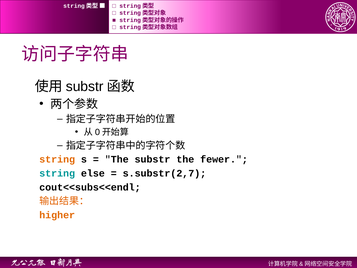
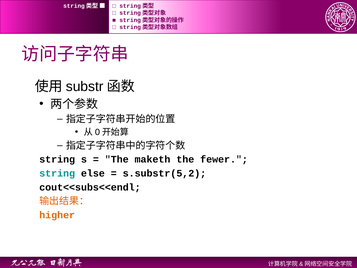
string at (57, 159) colour: orange -> black
The substr: substr -> maketh
s.substr(2,7: s.substr(2,7 -> s.substr(5,2
